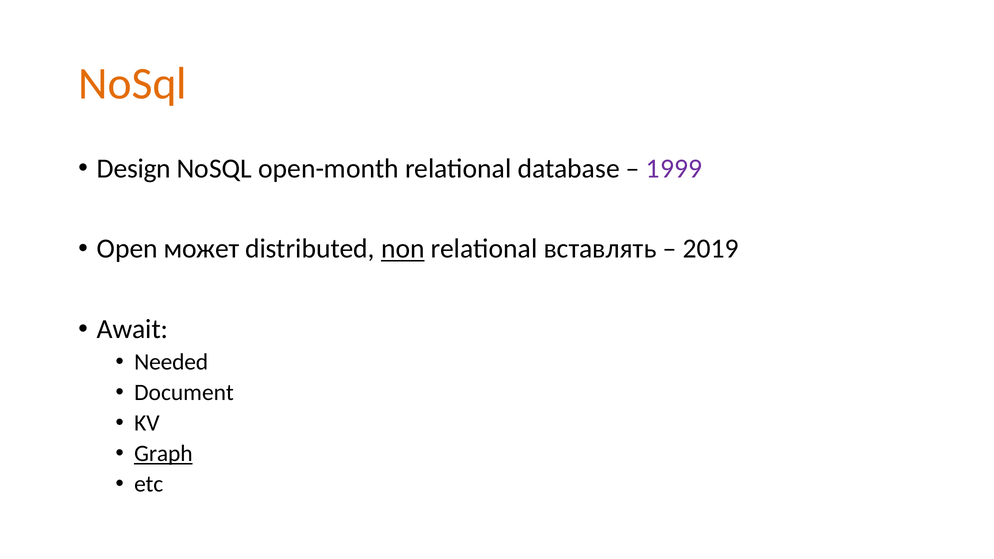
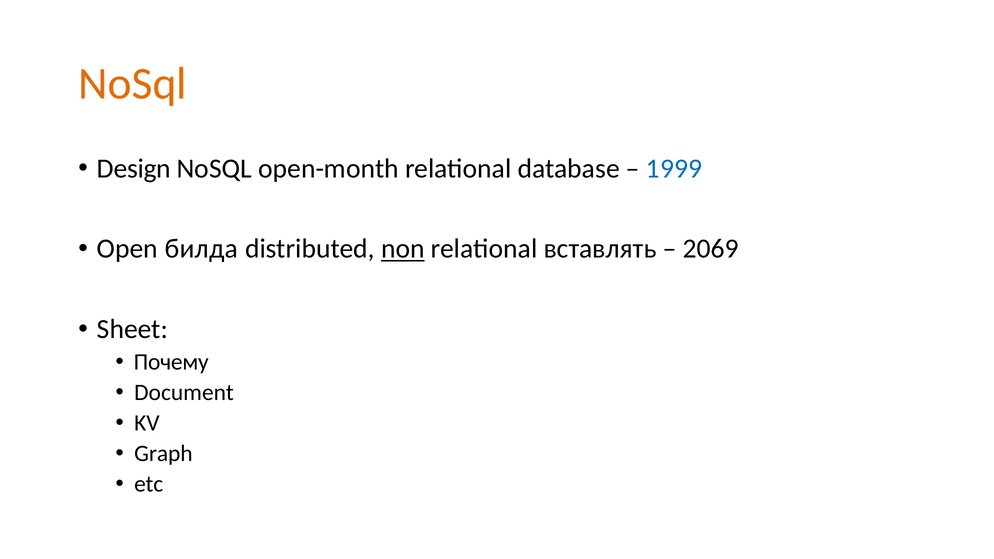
1999 colour: purple -> blue
может: может -> билда
2019: 2019 -> 2069
Await: Await -> Sheet
Needed: Needed -> Почему
Graph underline: present -> none
